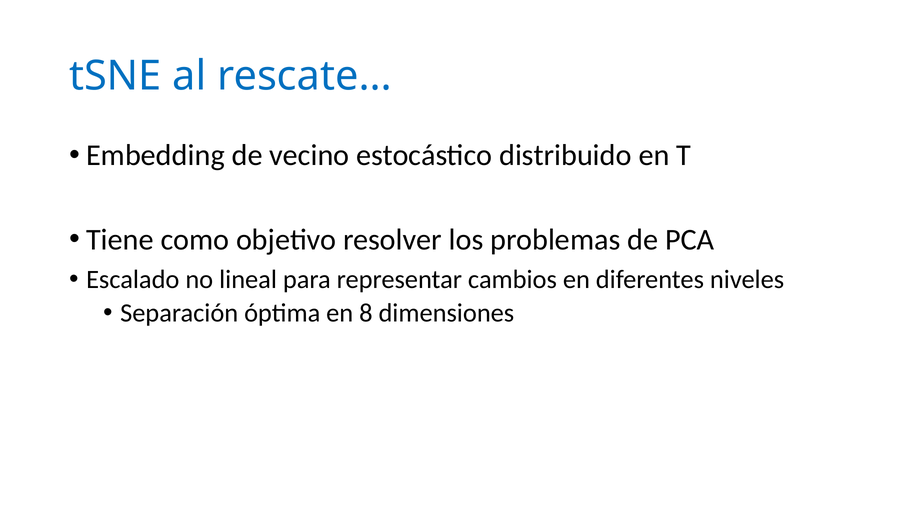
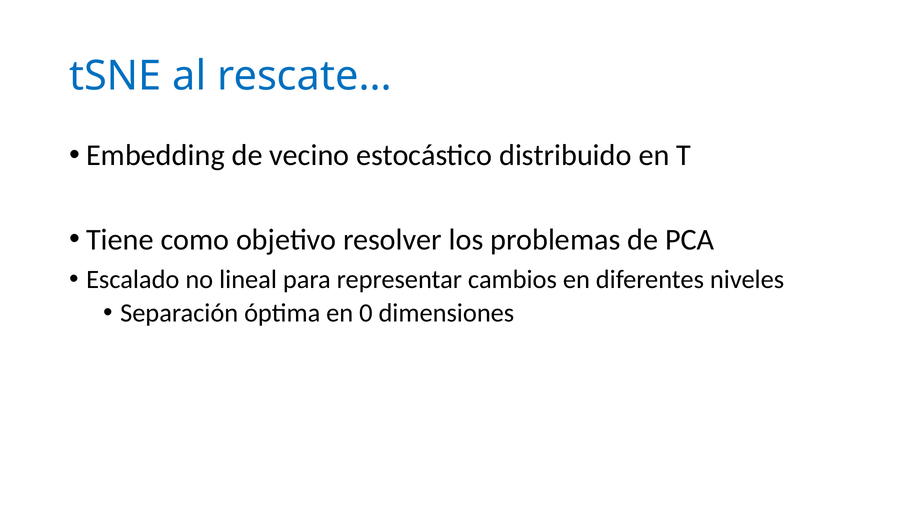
8: 8 -> 0
